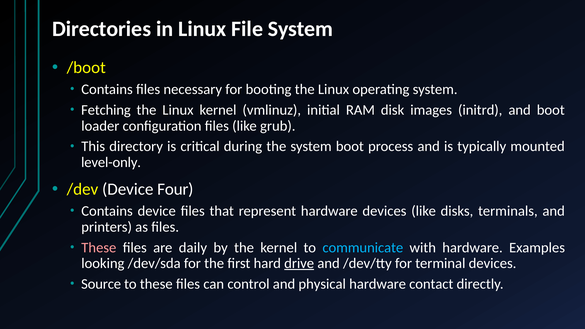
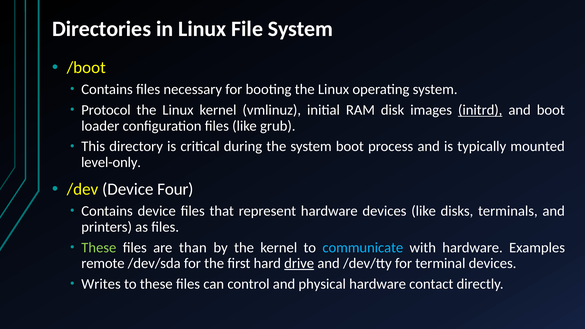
Fetching: Fetching -> Protocol
initrd underline: none -> present
These at (99, 248) colour: pink -> light green
daily: daily -> than
looking: looking -> remote
Source: Source -> Writes
